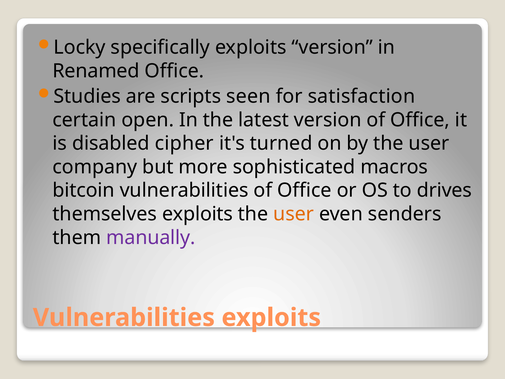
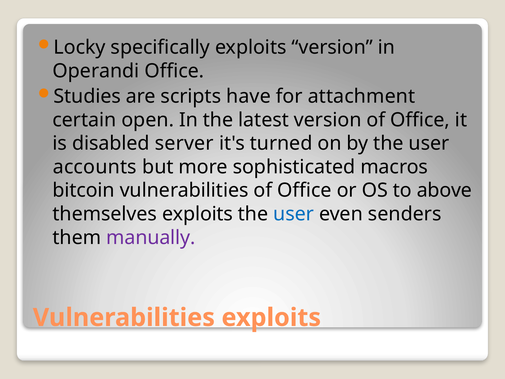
Renamed: Renamed -> Operandi
seen: seen -> have
satisfaction: satisfaction -> attachment
cipher: cipher -> server
company: company -> accounts
drives: drives -> above
user at (294, 214) colour: orange -> blue
